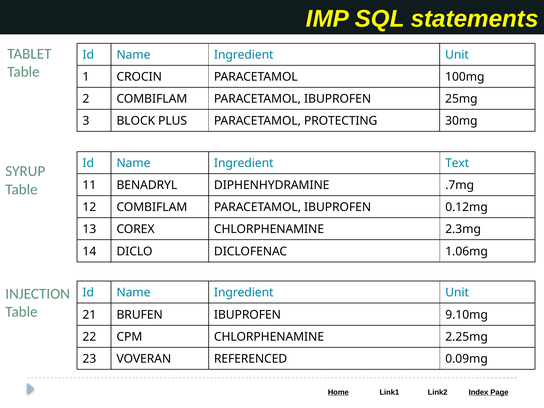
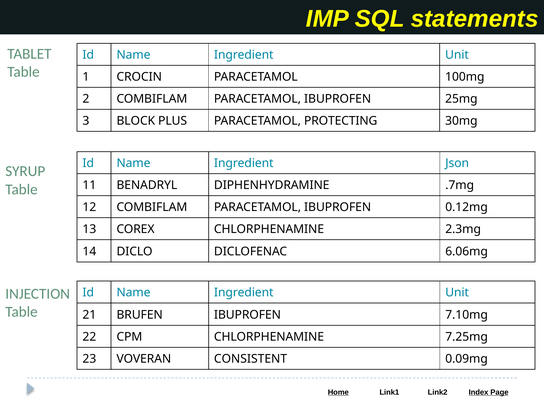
Text: Text -> Json
1.06mg: 1.06mg -> 6.06mg
9.10mg: 9.10mg -> 7.10mg
2.25mg: 2.25mg -> 7.25mg
REFERENCED: REFERENCED -> CONSISTENT
